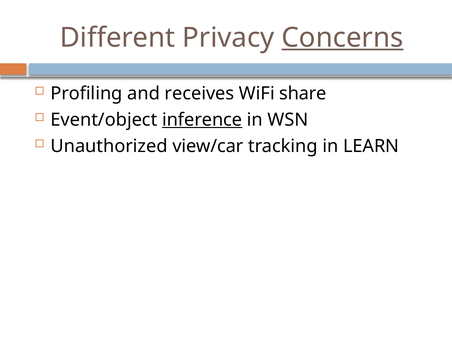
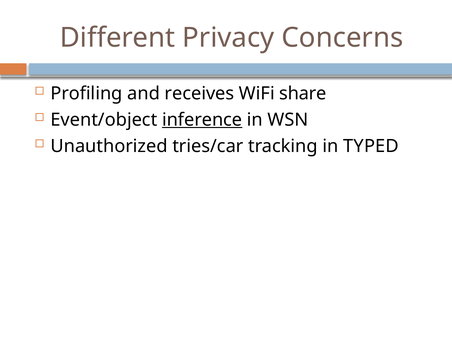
Concerns underline: present -> none
view/car: view/car -> tries/car
LEARN: LEARN -> TYPED
